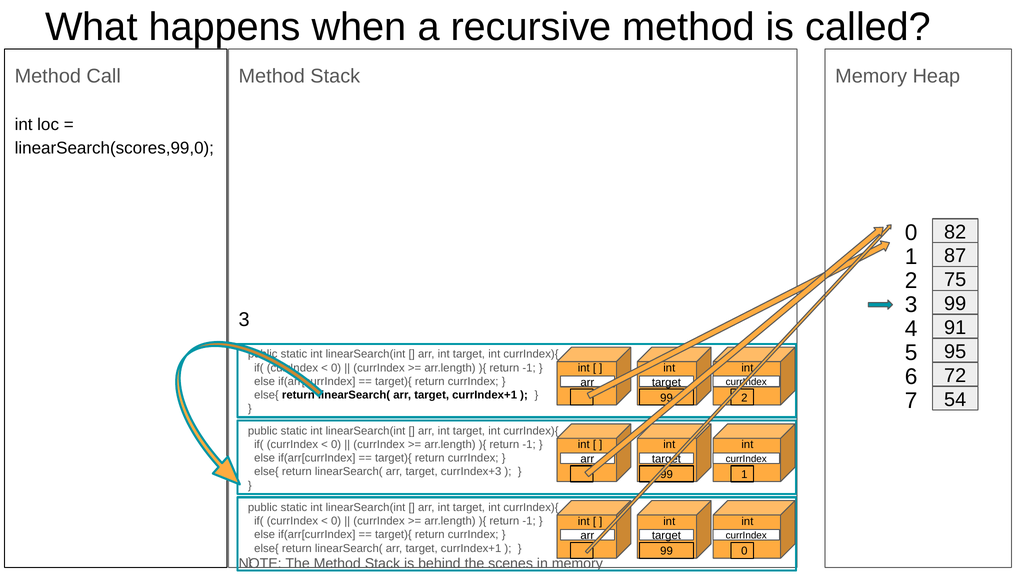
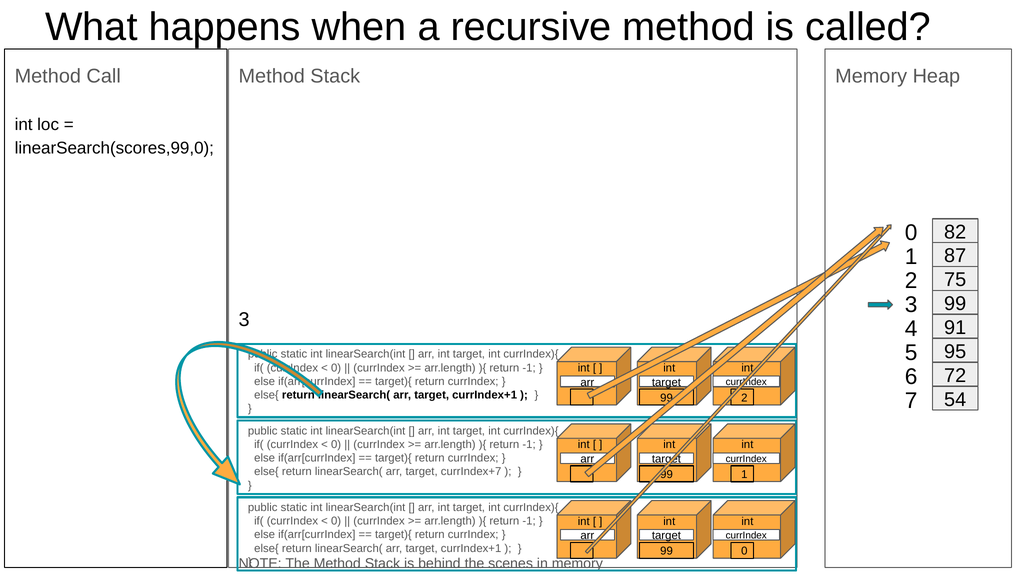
currIndex+3: currIndex+3 -> currIndex+7
